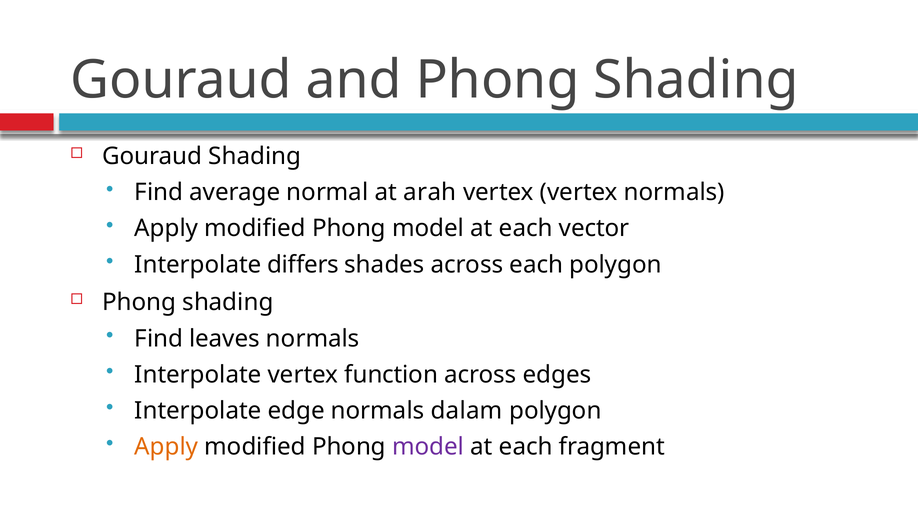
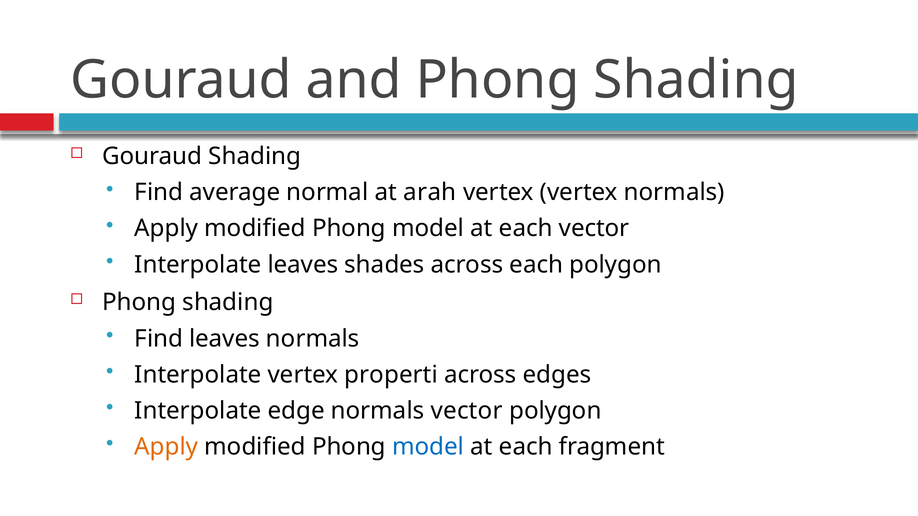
Interpolate differs: differs -> leaves
function: function -> properti
normals dalam: dalam -> vector
model at (428, 447) colour: purple -> blue
